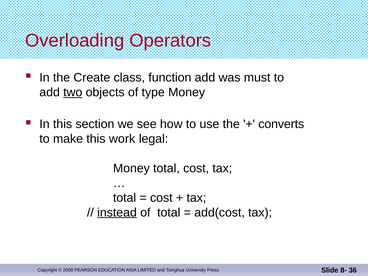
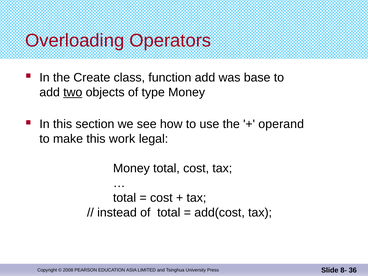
must: must -> base
converts: converts -> operand
instead underline: present -> none
